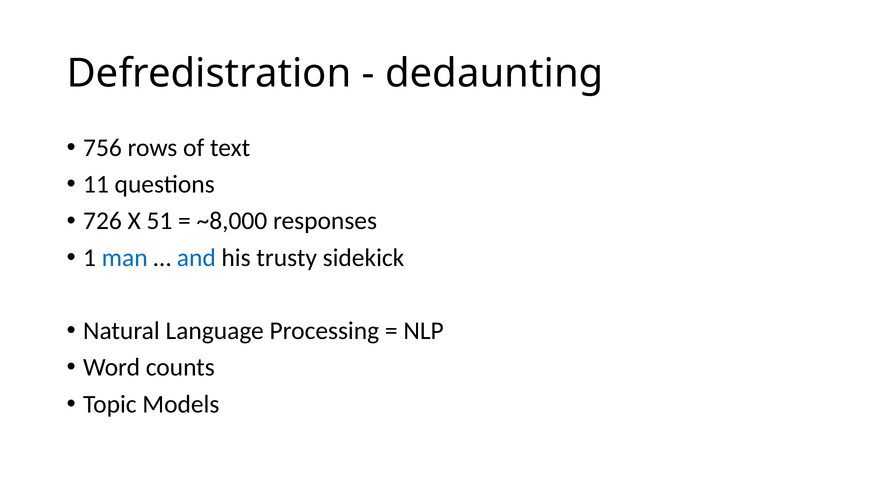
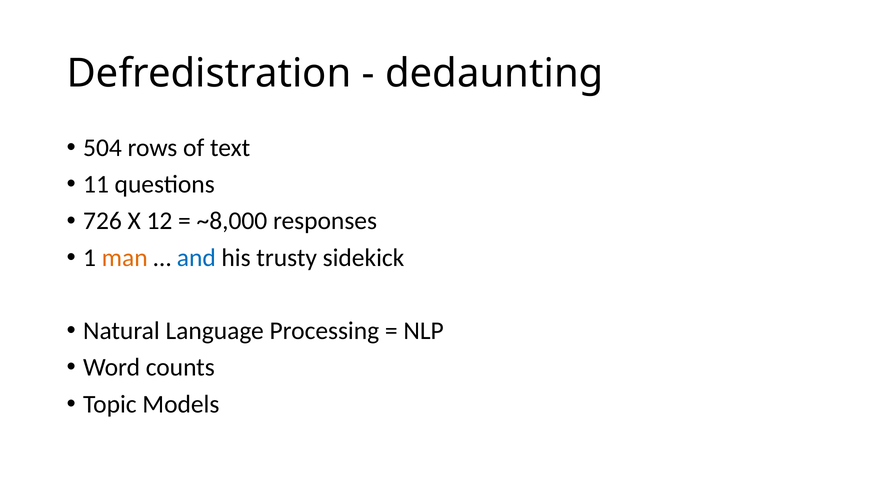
756: 756 -> 504
51: 51 -> 12
man colour: blue -> orange
